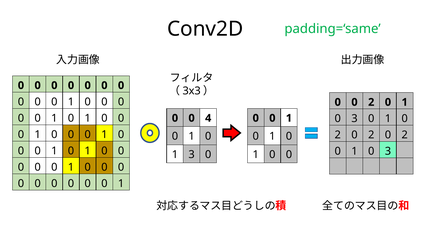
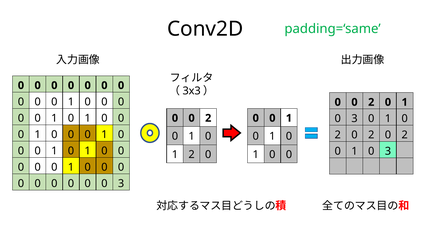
4 at (208, 118): 4 -> 2
1 3: 3 -> 2
1 at (121, 183): 1 -> 3
